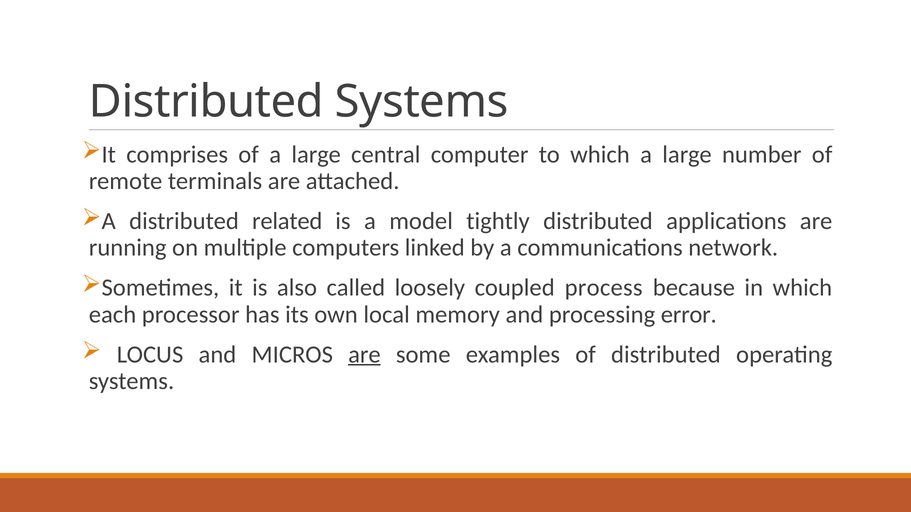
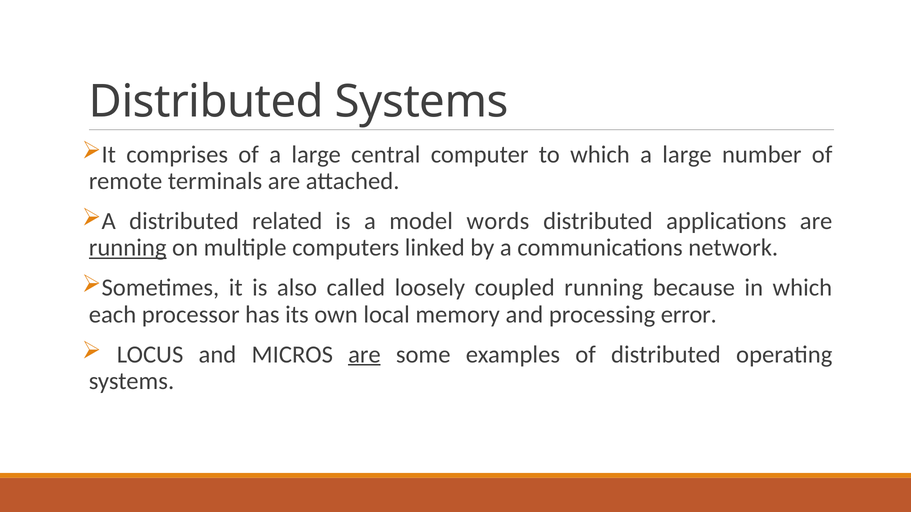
tightly: tightly -> words
running at (128, 248) underline: none -> present
coupled process: process -> running
